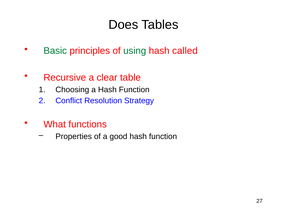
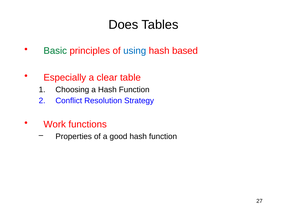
using colour: green -> blue
called: called -> based
Recursive: Recursive -> Especially
What: What -> Work
